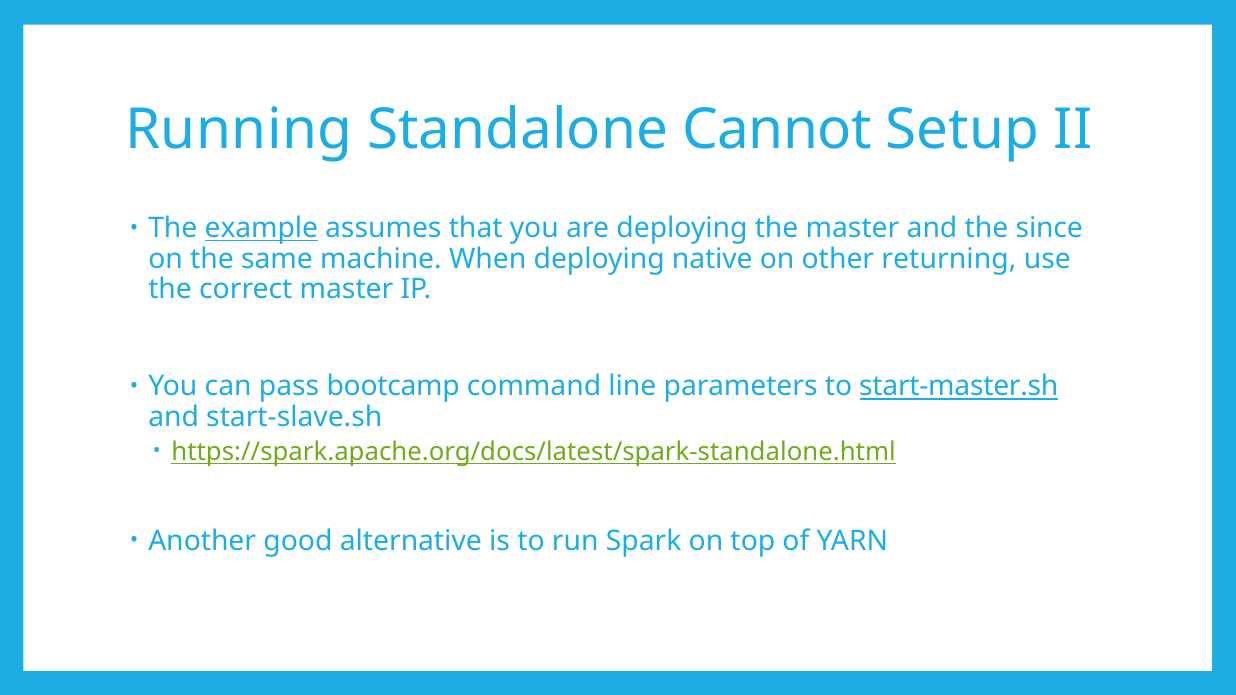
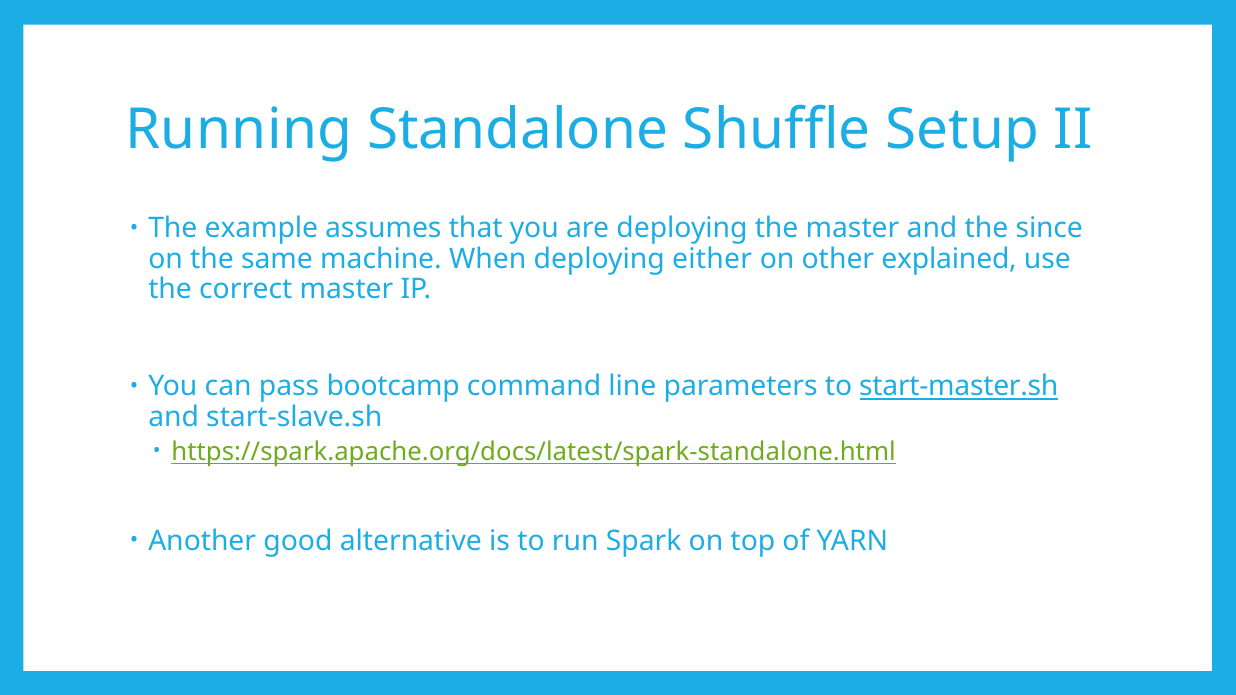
Cannot: Cannot -> Shuffle
example underline: present -> none
native: native -> either
returning: returning -> explained
